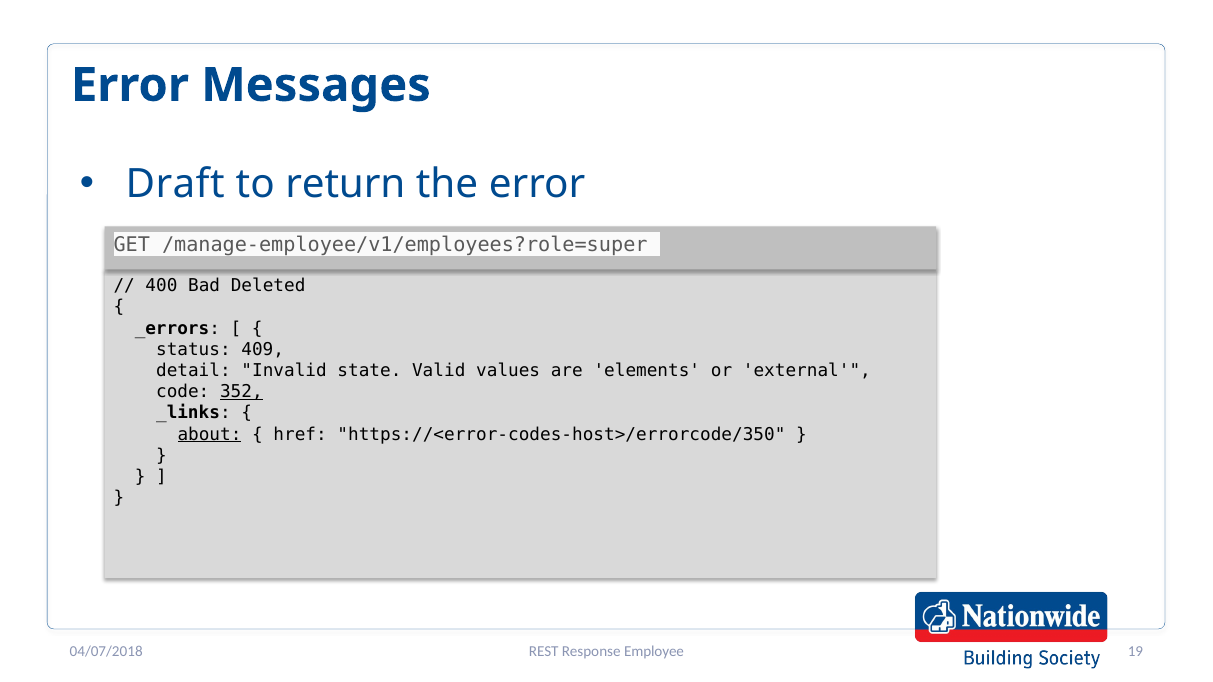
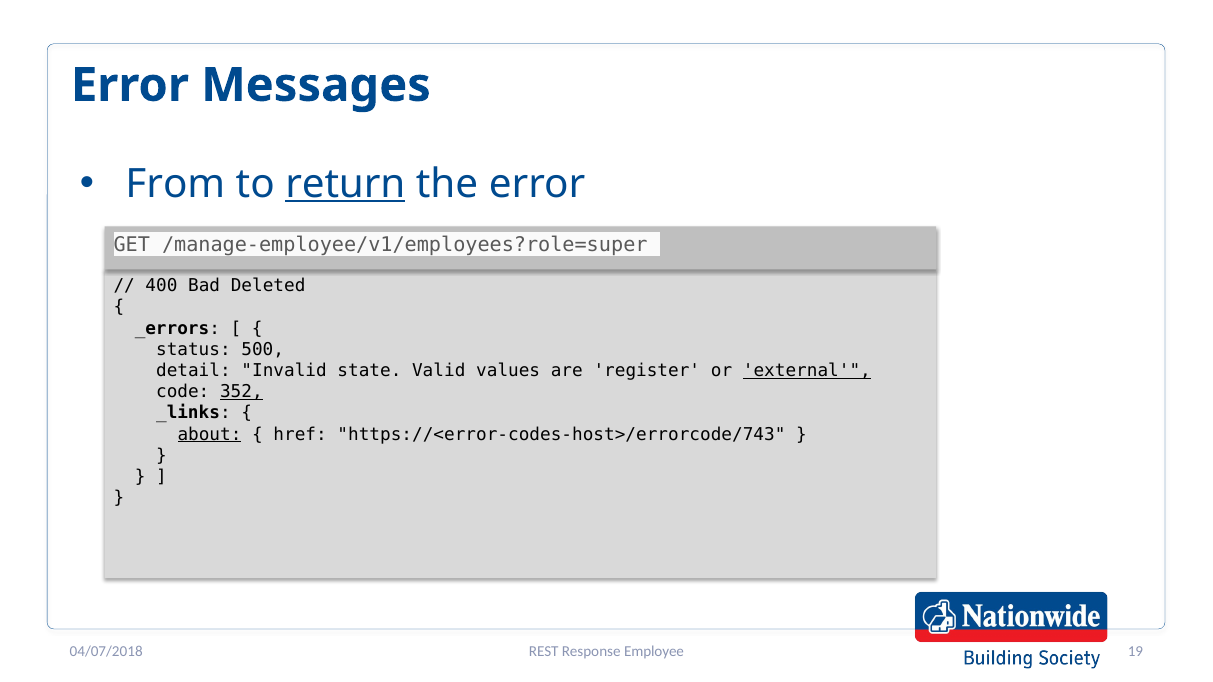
Draft: Draft -> From
return underline: none -> present
409: 409 -> 500
elements: elements -> register
external underline: none -> present
https://<error-codes-host>/errorcode/350: https://<error-codes-host>/errorcode/350 -> https://<error-codes-host>/errorcode/743
